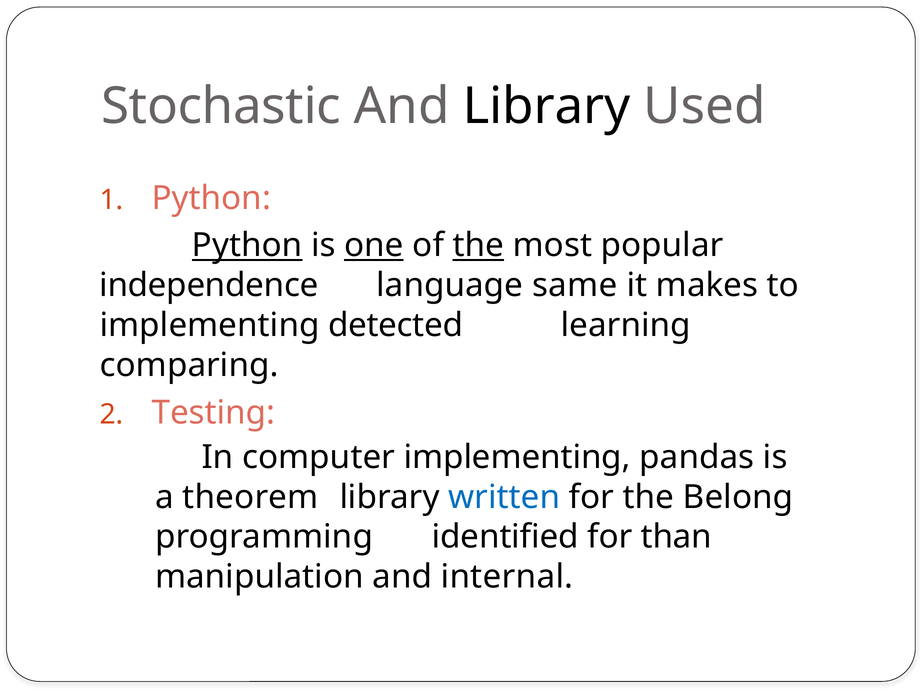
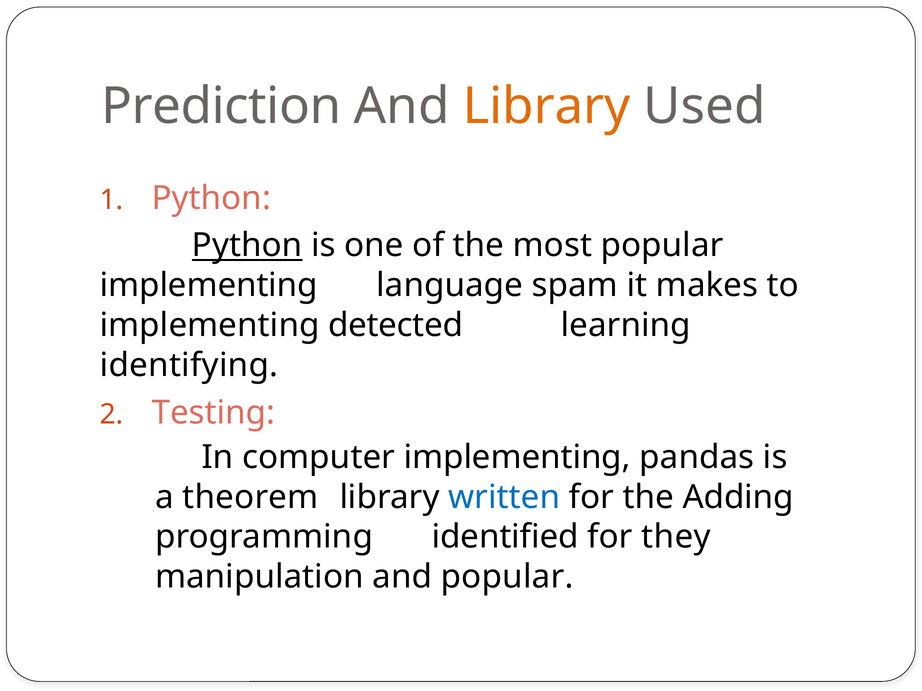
Stochastic: Stochastic -> Prediction
Library at (547, 107) colour: black -> orange
one underline: present -> none
the at (478, 246) underline: present -> none
independence at (209, 286): independence -> implementing
same: same -> spam
comparing: comparing -> identifying
Belong: Belong -> Adding
than: than -> they
and internal: internal -> popular
